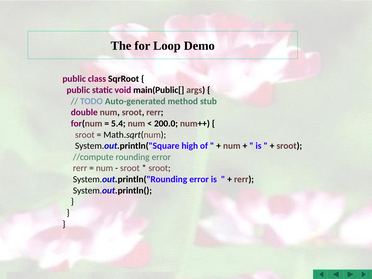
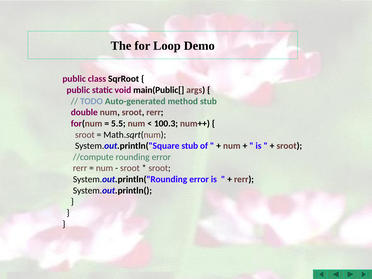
5.4: 5.4 -> 5.5
200.0: 200.0 -> 100.3
System.out.println("Square high: high -> stub
